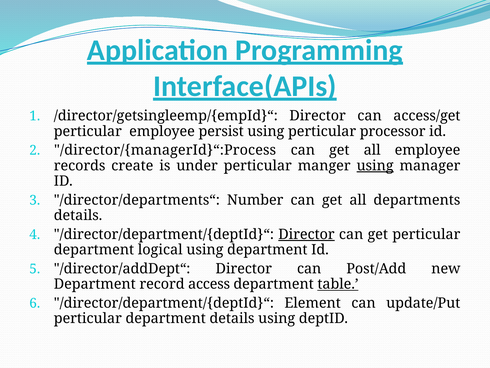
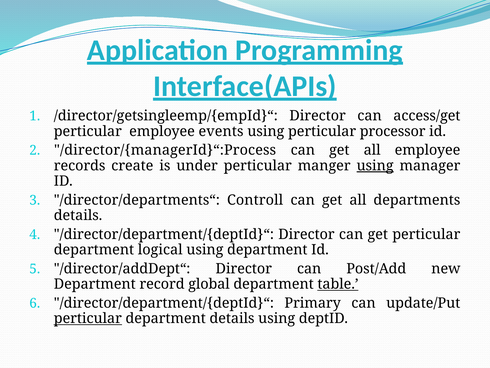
persist: persist -> events
Number: Number -> Controll
Director at (306, 234) underline: present -> none
access: access -> global
Element: Element -> Primary
perticular at (88, 318) underline: none -> present
